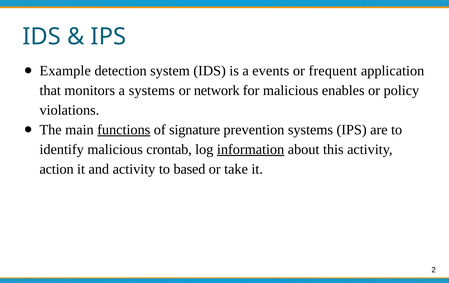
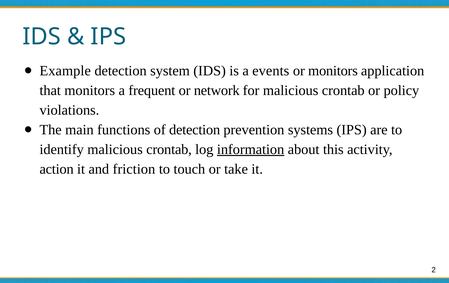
or frequent: frequent -> monitors
a systems: systems -> frequent
for malicious enables: enables -> crontab
functions underline: present -> none
of signature: signature -> detection
and activity: activity -> friction
based: based -> touch
